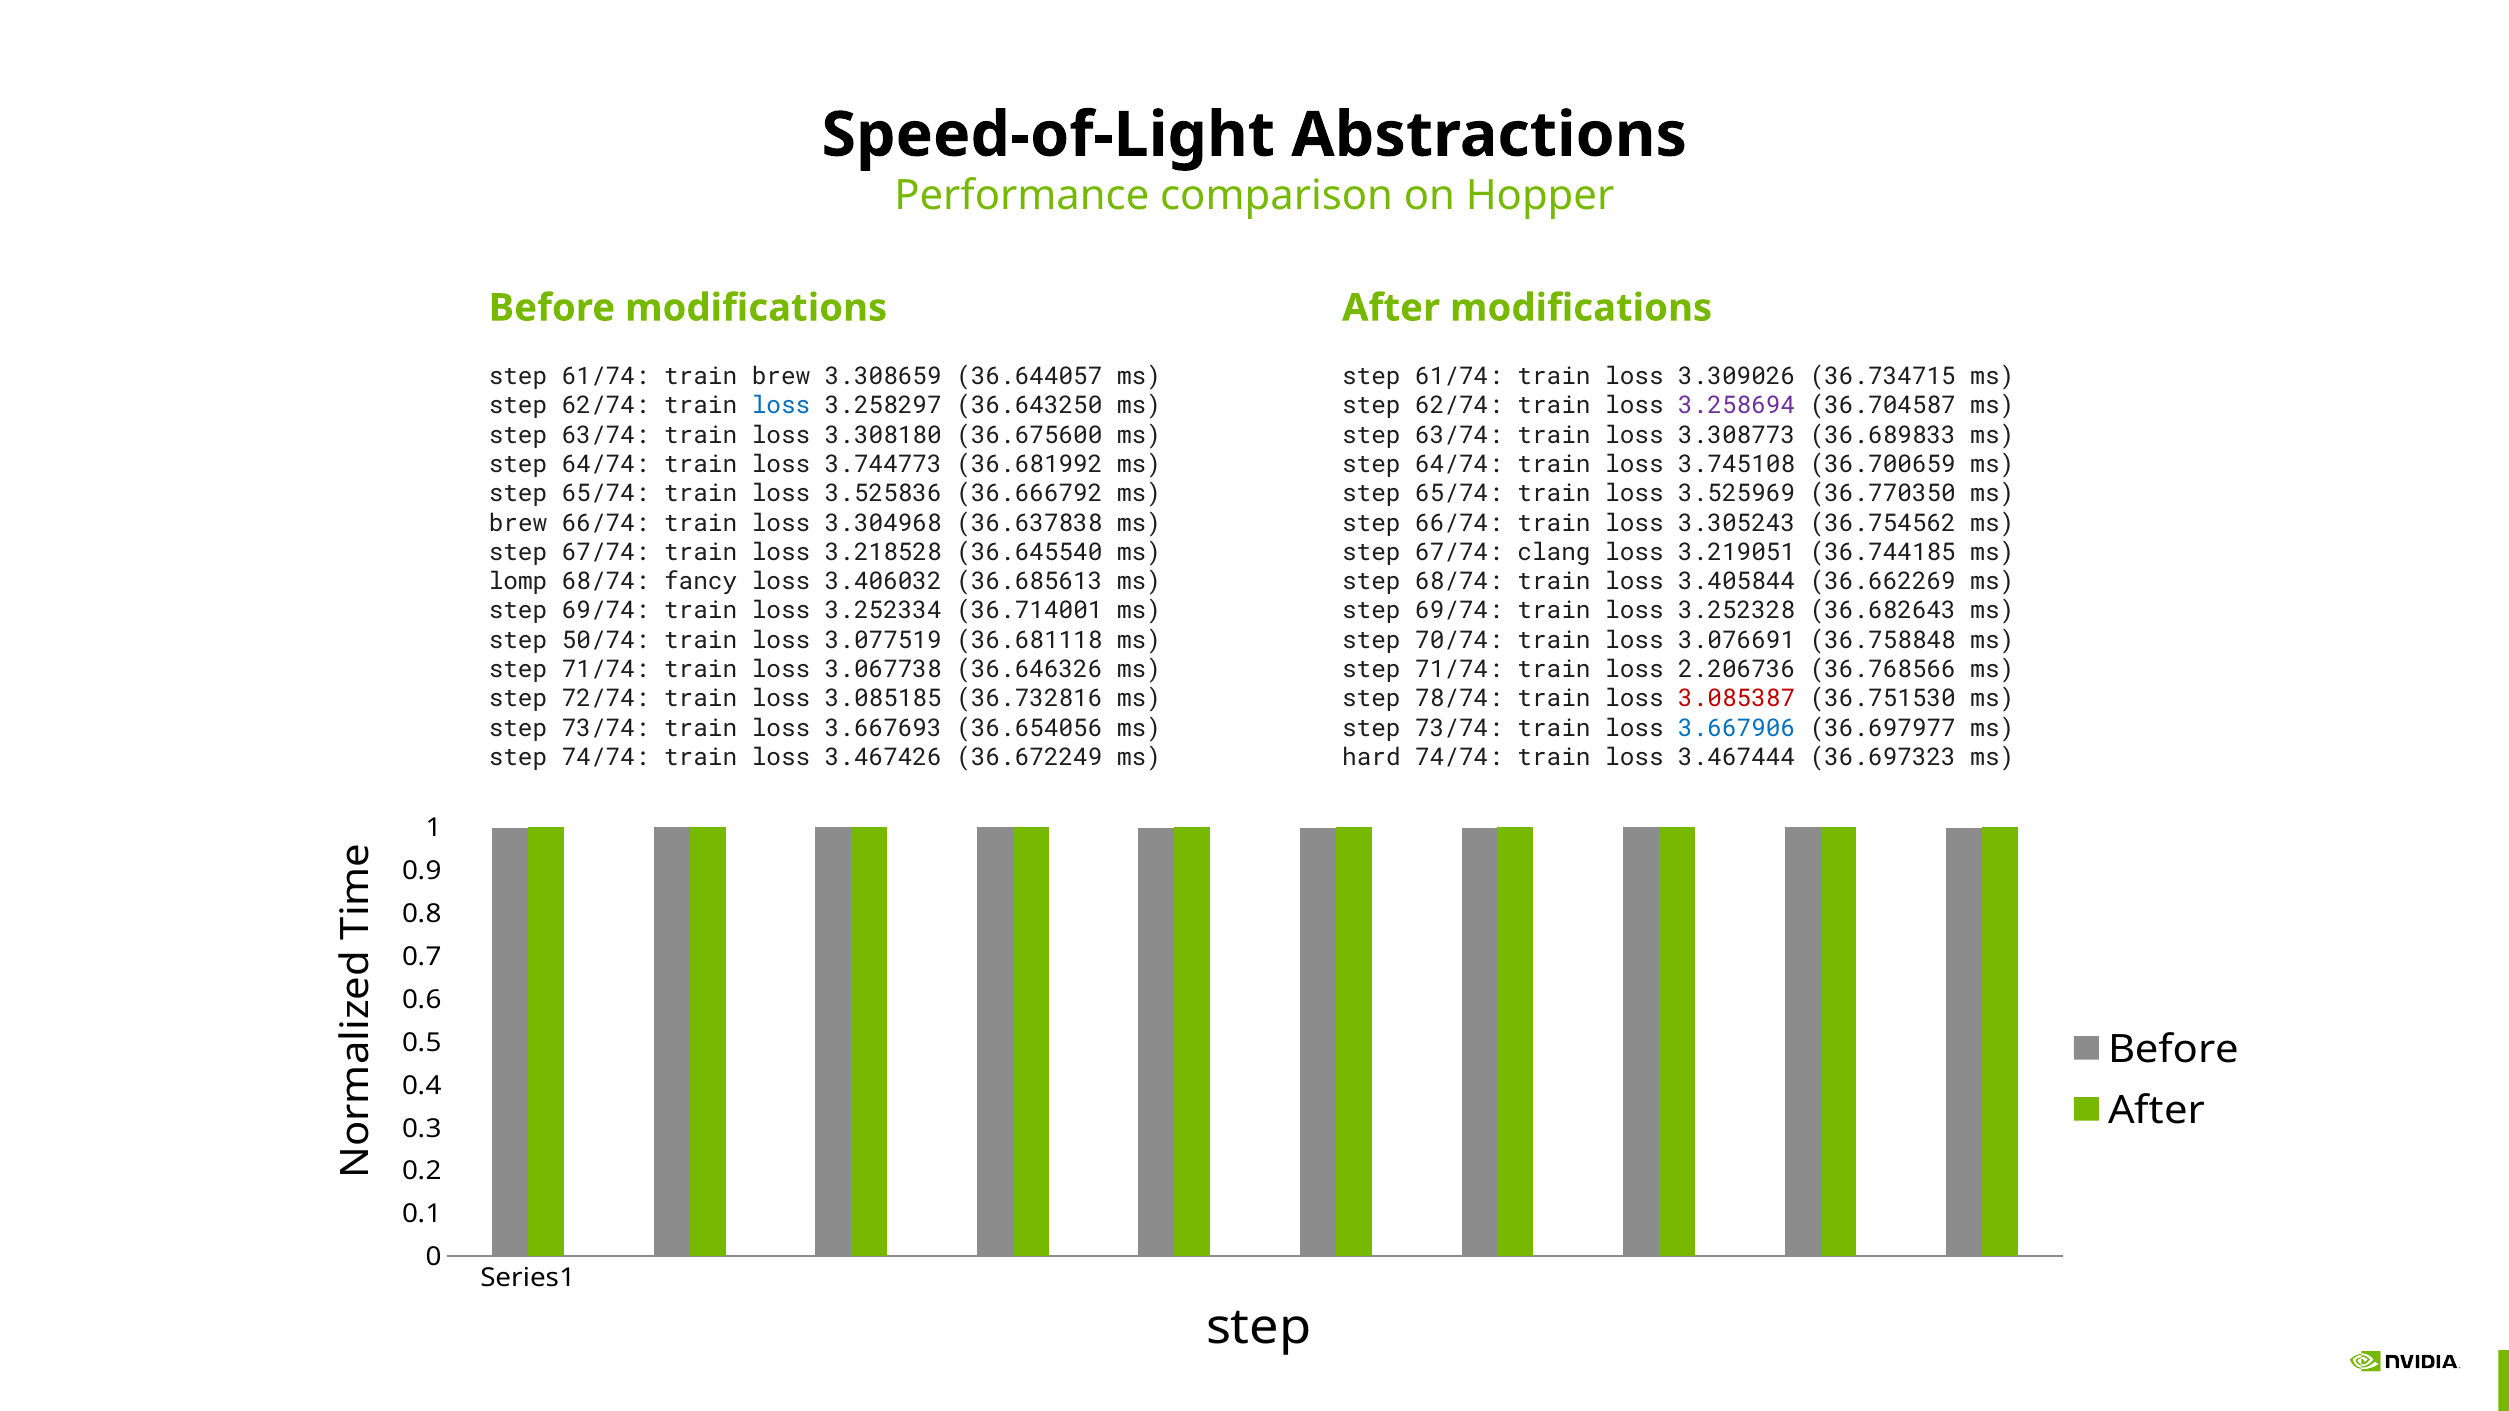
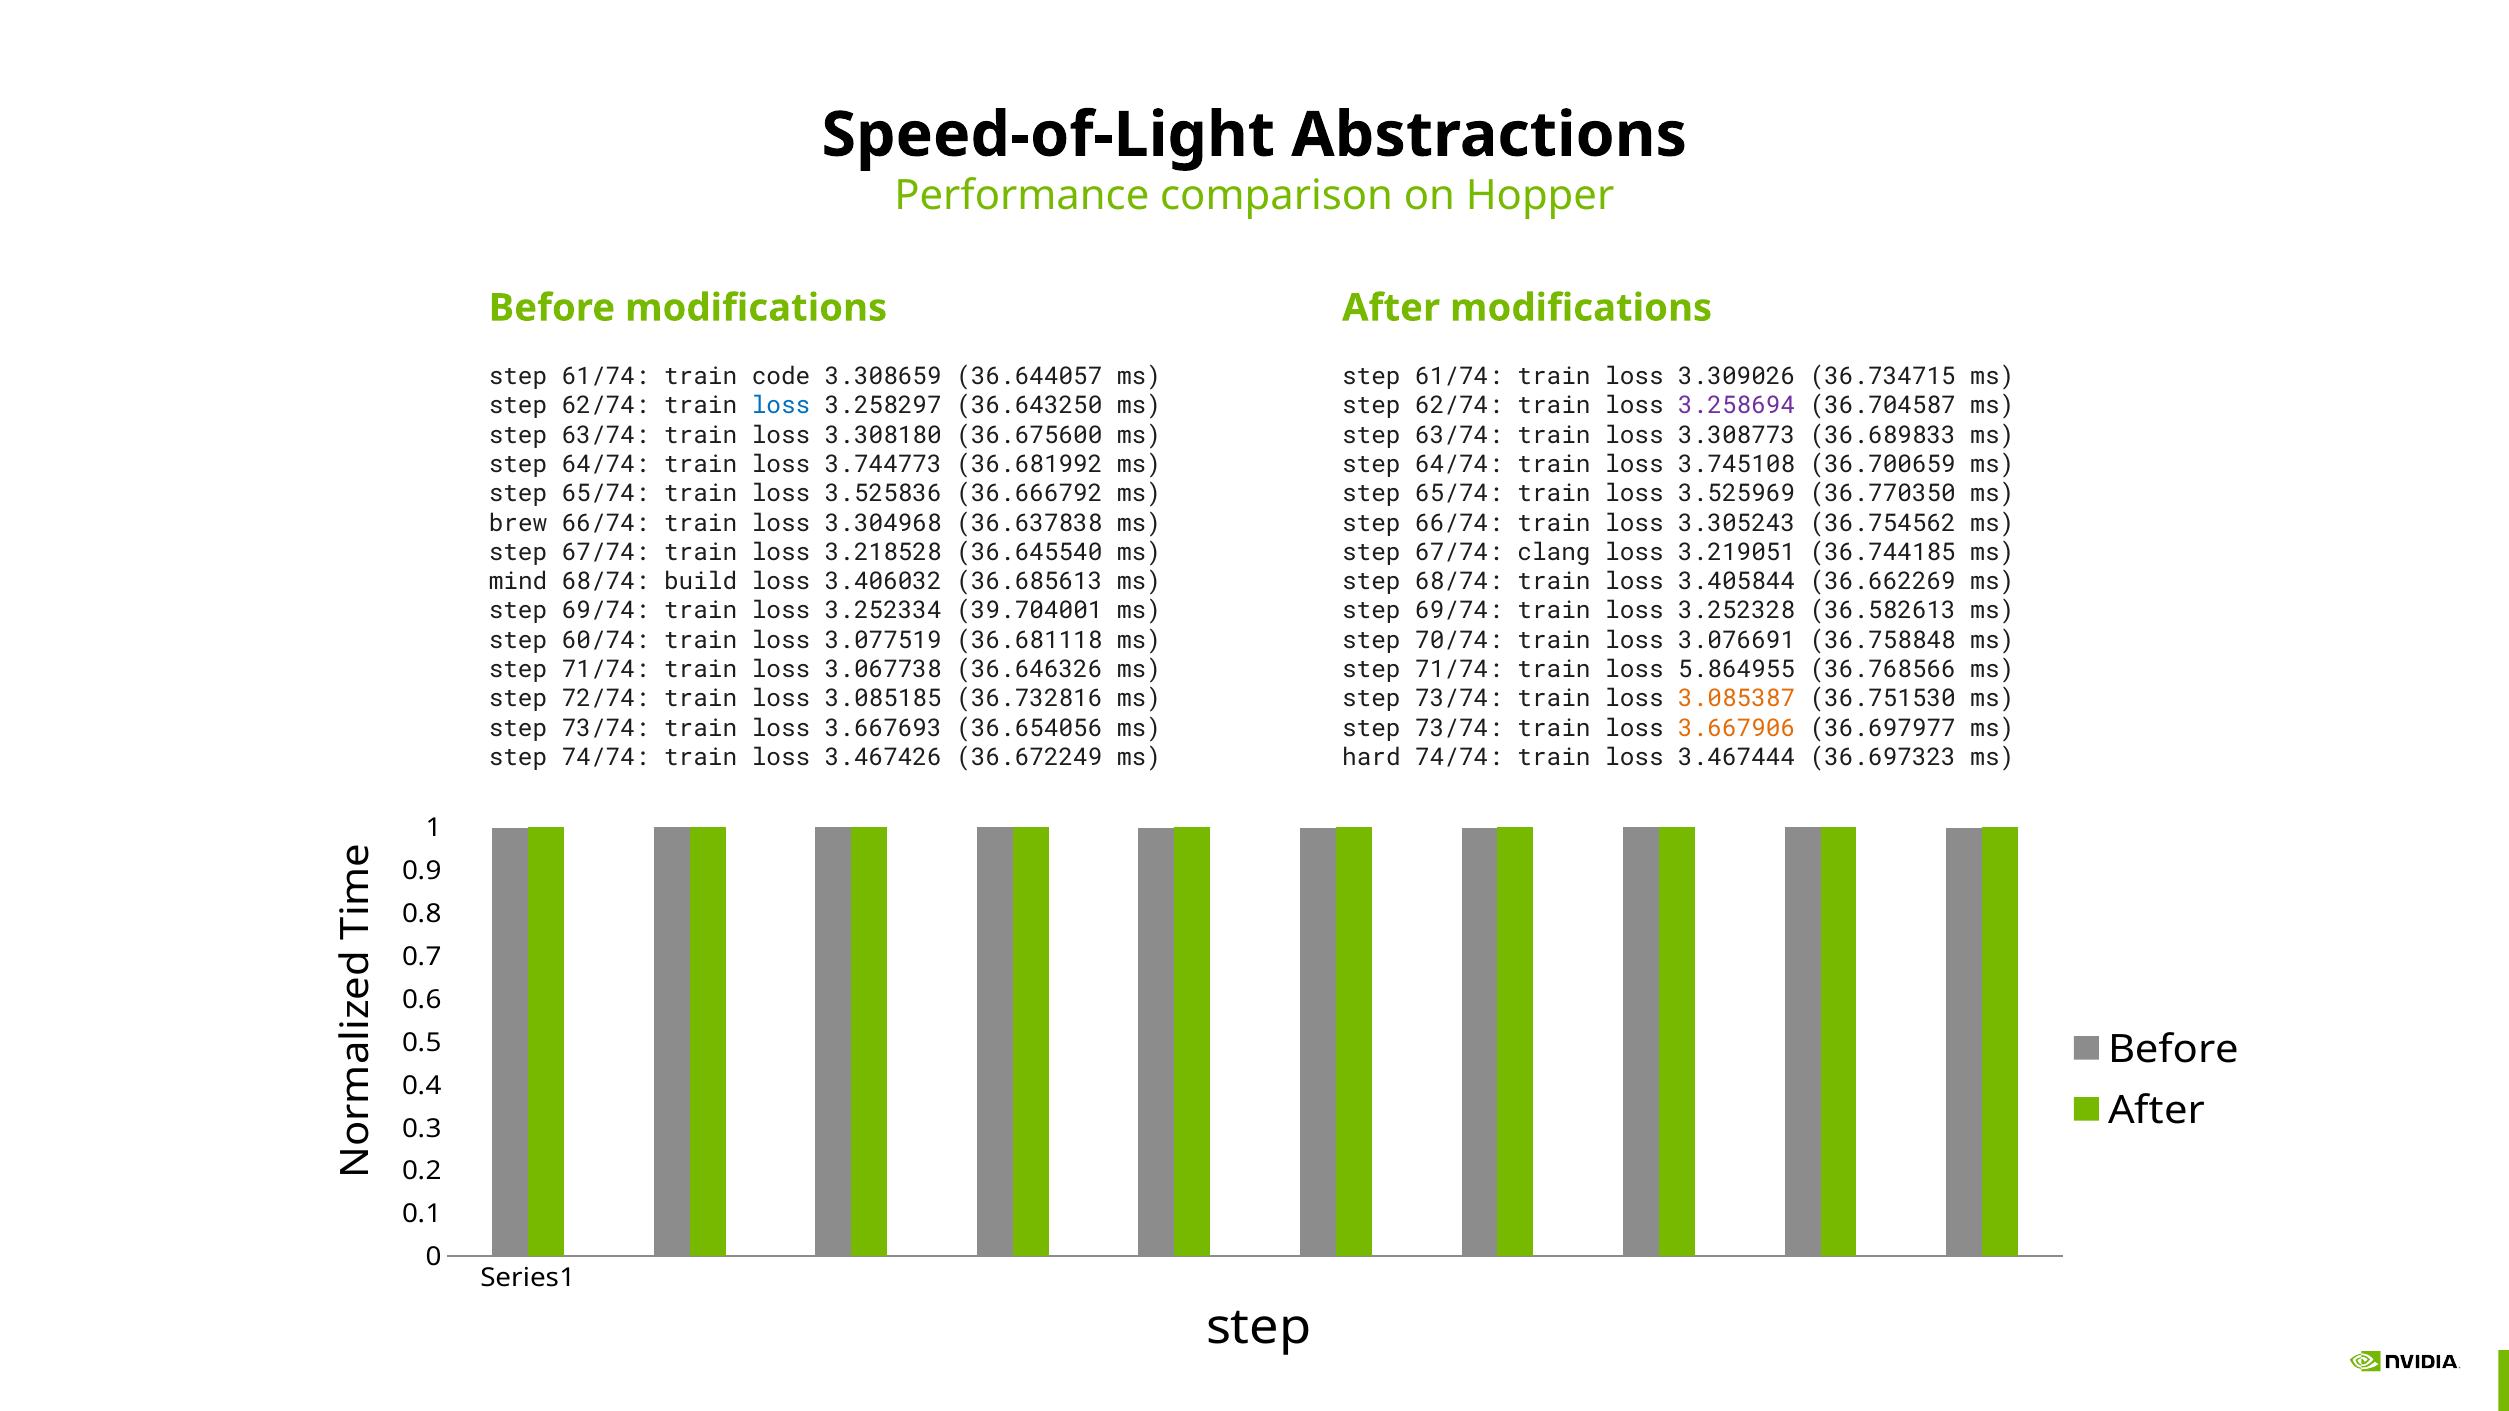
train brew: brew -> code
lomp: lomp -> mind
fancy: fancy -> build
36.714001: 36.714001 -> 39.704001
36.682643: 36.682643 -> 36.582613
50/74: 50/74 -> 60/74
2.206736: 2.206736 -> 5.864955
78/74 at (1459, 699): 78/74 -> 73/74
3.085387 colour: red -> orange
3.667906 colour: blue -> orange
